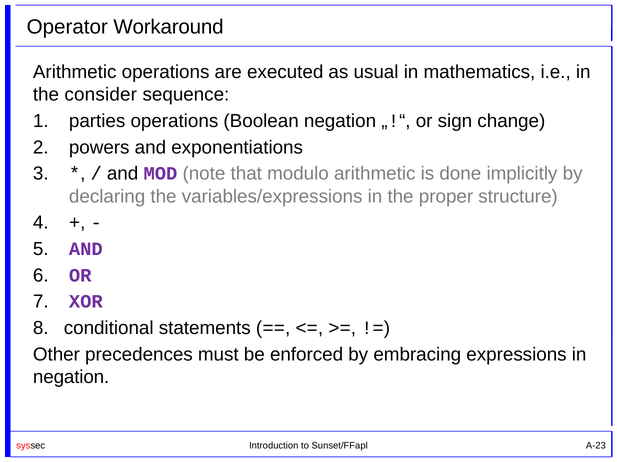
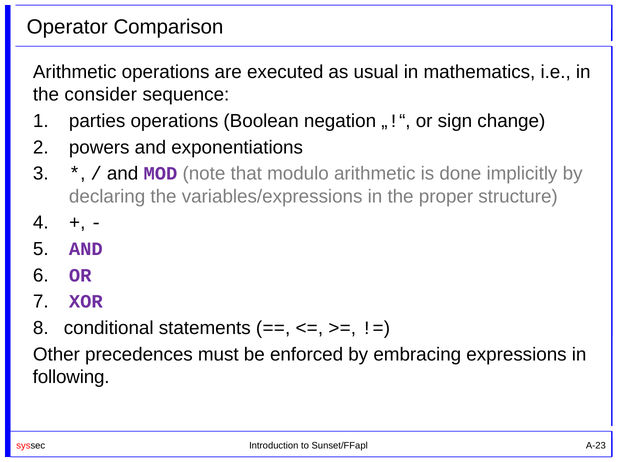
Workaround: Workaround -> Comparison
negation at (71, 378): negation -> following
